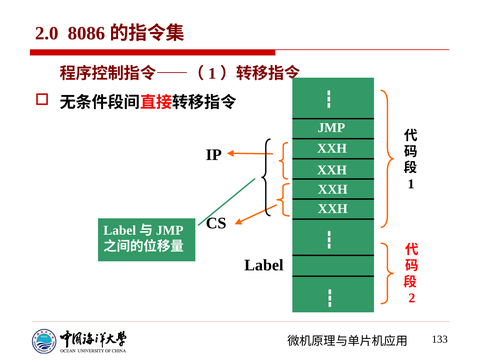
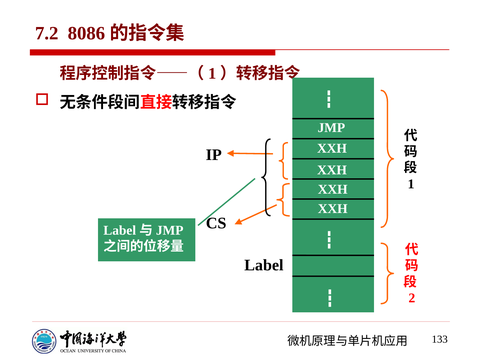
2.0: 2.0 -> 7.2
